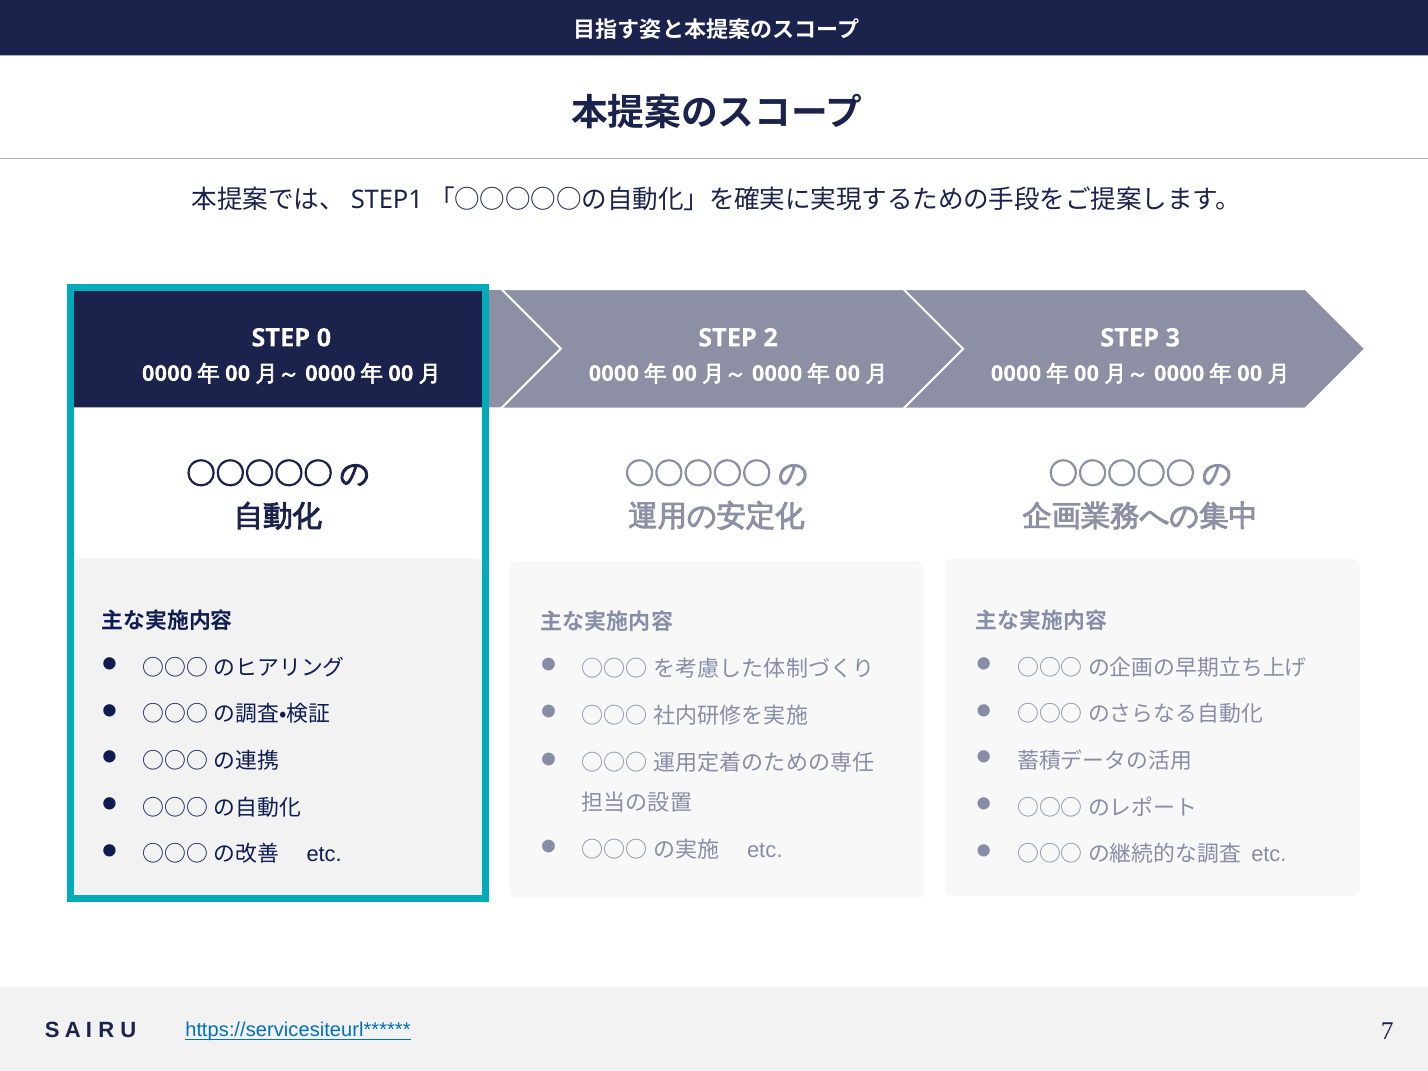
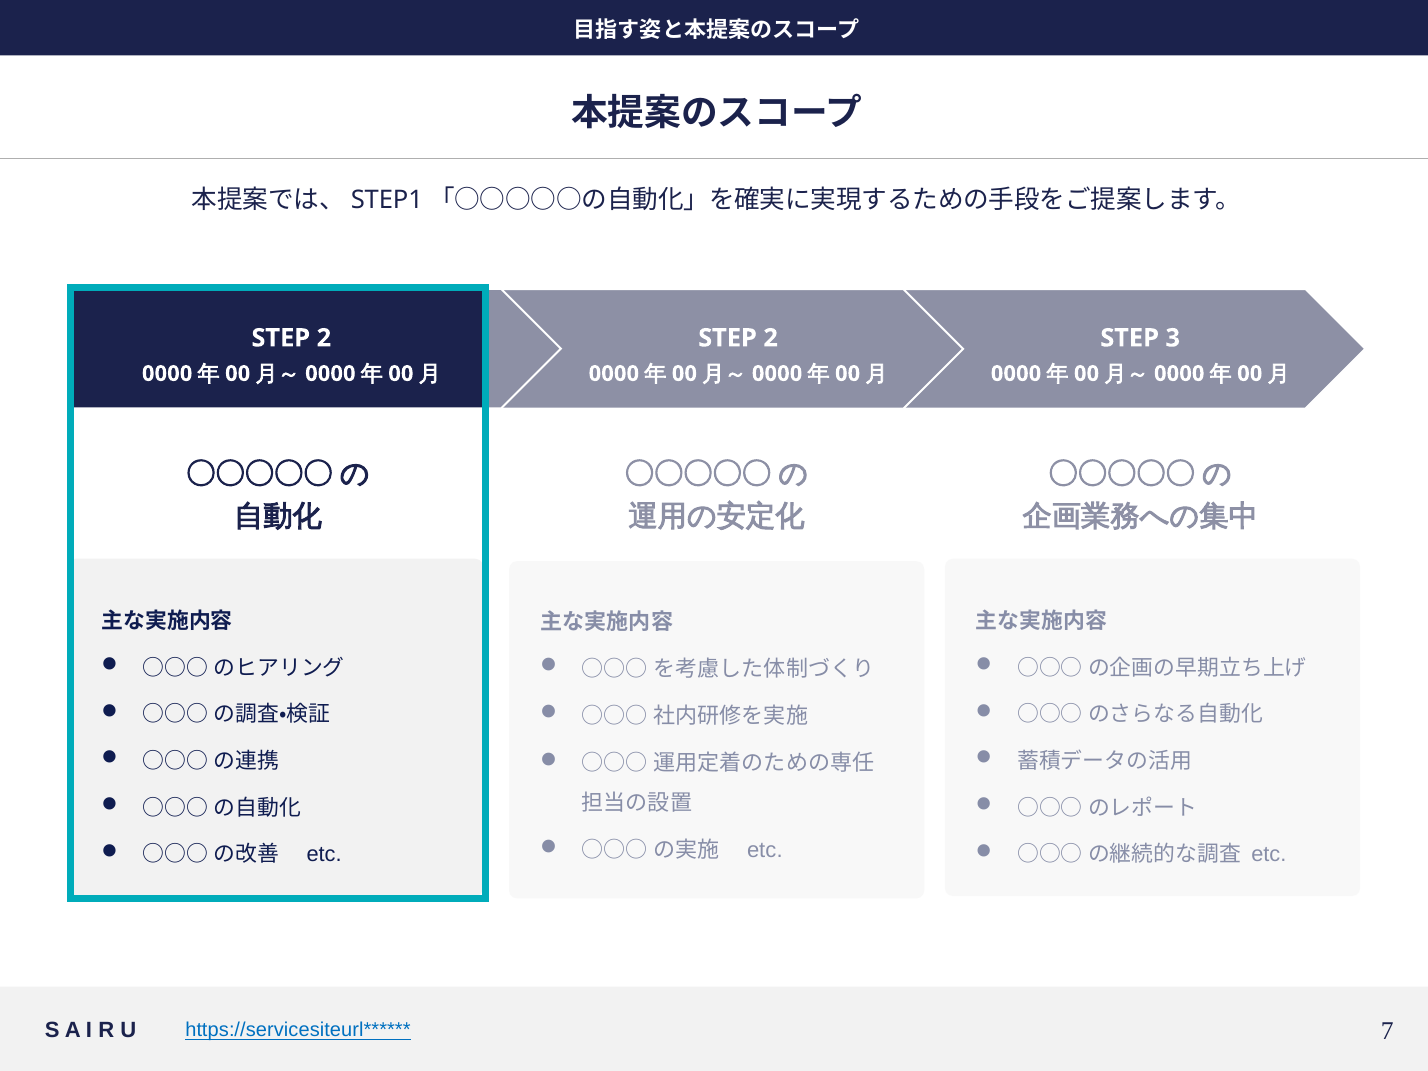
0 at (324, 338): 0 -> 2
